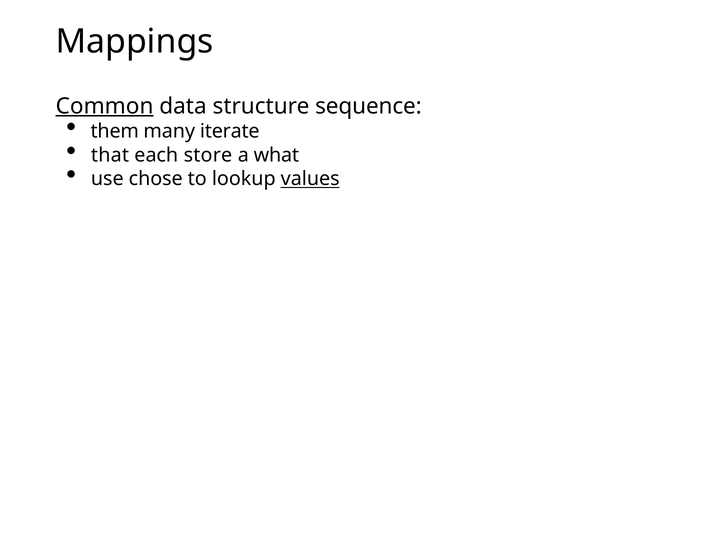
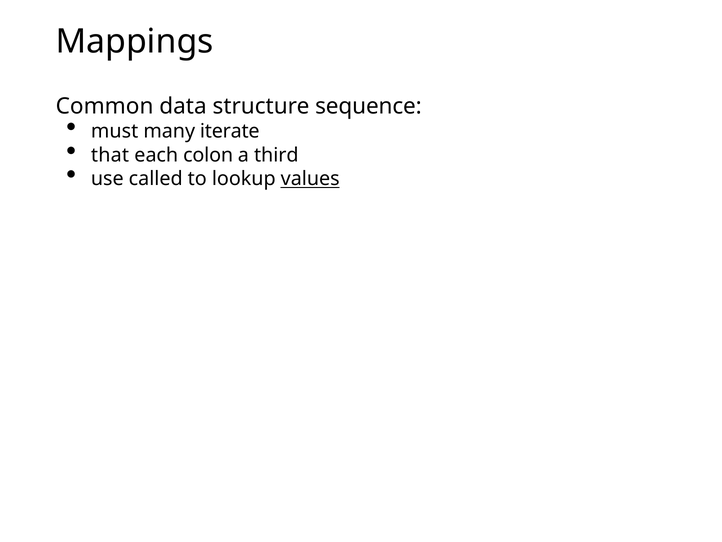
Common underline: present -> none
them: them -> must
store: store -> colon
what: what -> third
chose: chose -> called
